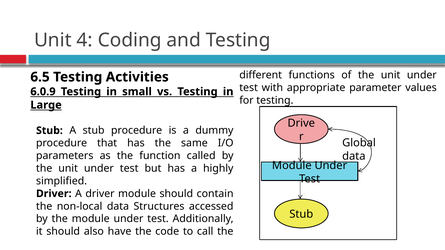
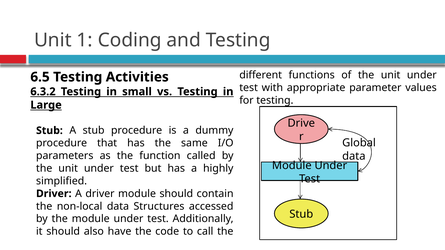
4: 4 -> 1
6.0.9: 6.0.9 -> 6.3.2
